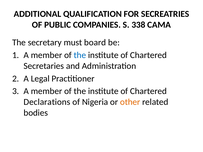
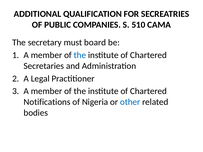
338: 338 -> 510
Declarations: Declarations -> Notifications
other colour: orange -> blue
